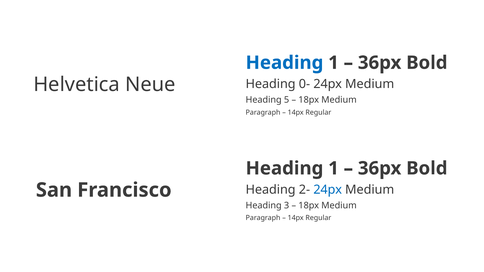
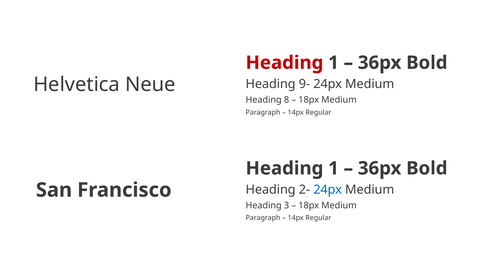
Heading at (284, 63) colour: blue -> red
0-: 0- -> 9-
5: 5 -> 8
